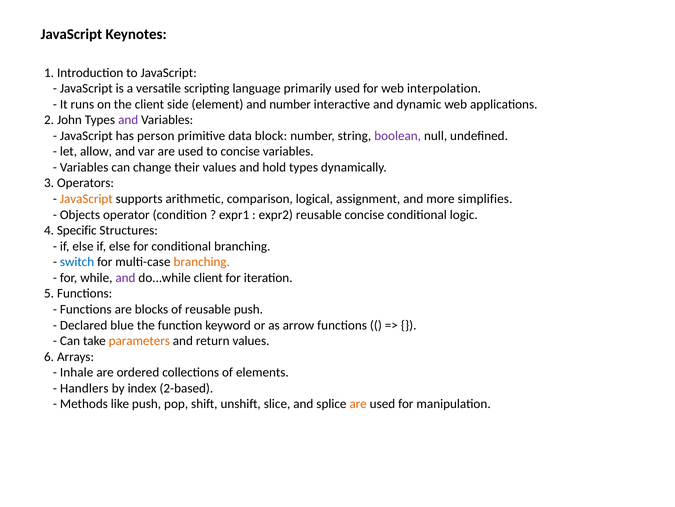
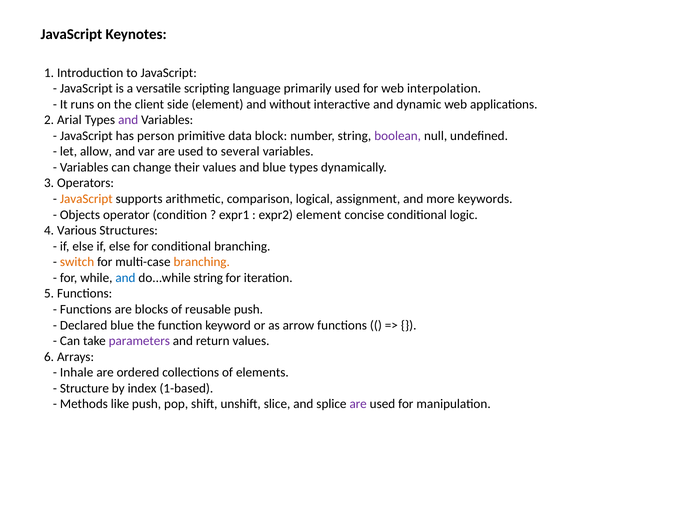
and number: number -> without
John: John -> Arial
to concise: concise -> several
and hold: hold -> blue
simplifies: simplifies -> keywords
expr2 reusable: reusable -> element
Specific: Specific -> Various
switch colour: blue -> orange
and at (125, 277) colour: purple -> blue
do...while client: client -> string
parameters colour: orange -> purple
Handlers: Handlers -> Structure
2-based: 2-based -> 1-based
are at (358, 404) colour: orange -> purple
